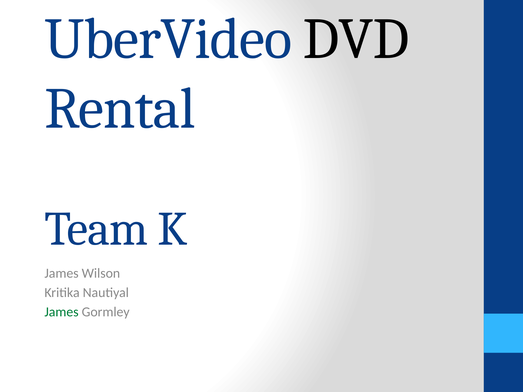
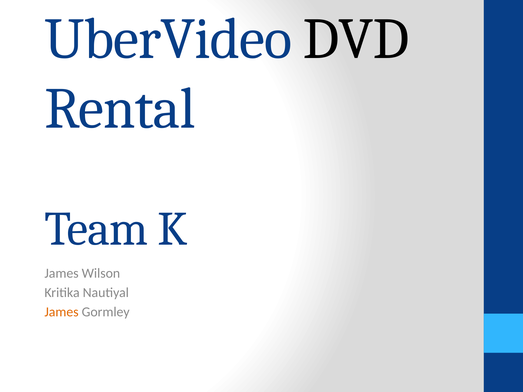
James at (62, 312) colour: green -> orange
